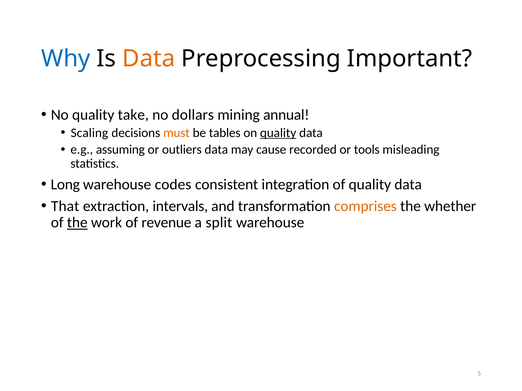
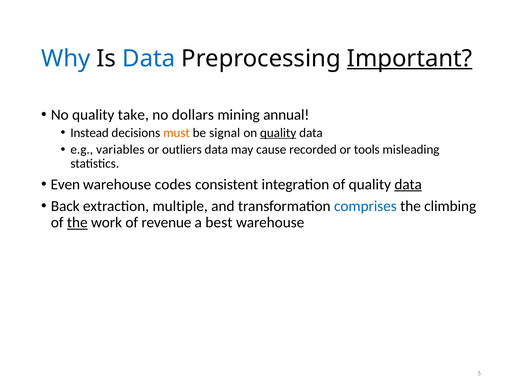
Data at (149, 59) colour: orange -> blue
Important underline: none -> present
Scaling: Scaling -> Instead
tables: tables -> signal
assuming: assuming -> variables
Long: Long -> Even
data at (408, 185) underline: none -> present
That: That -> Back
intervals: intervals -> multiple
comprises colour: orange -> blue
whether: whether -> climbing
split: split -> best
